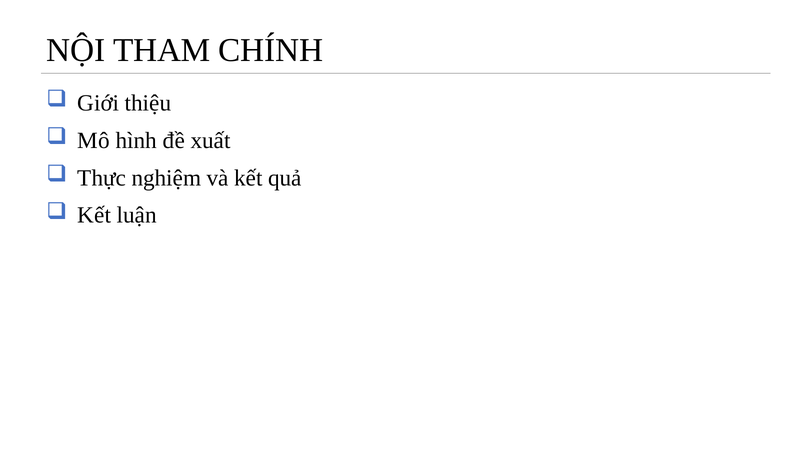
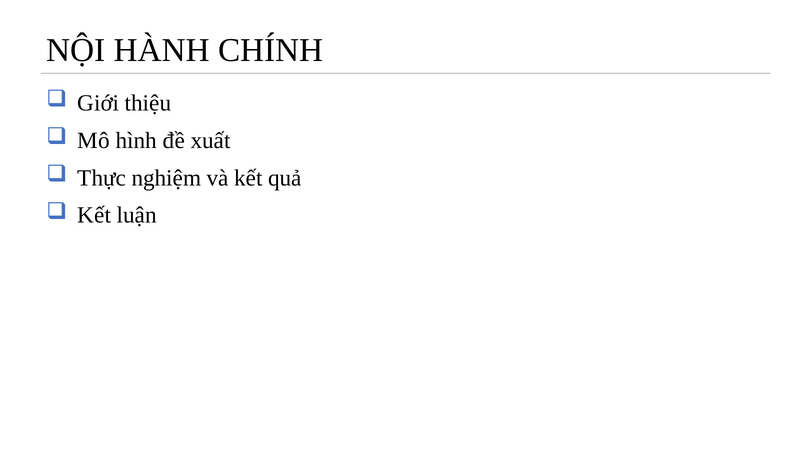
THAM: THAM -> HÀNH
